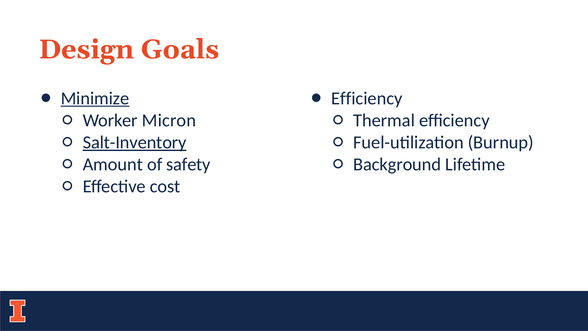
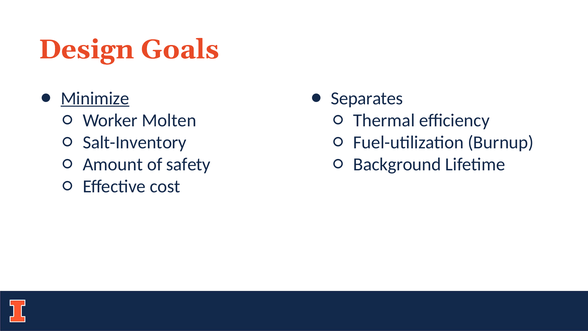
Efficiency at (367, 98): Efficiency -> Separates
Micron: Micron -> Molten
Salt-Inventory underline: present -> none
